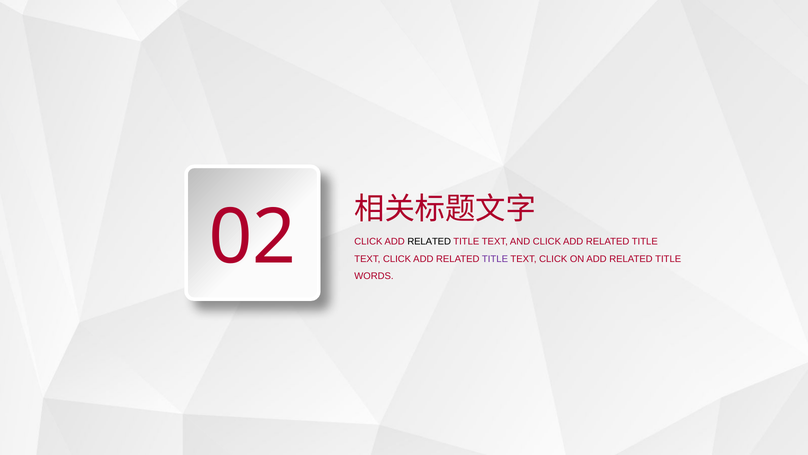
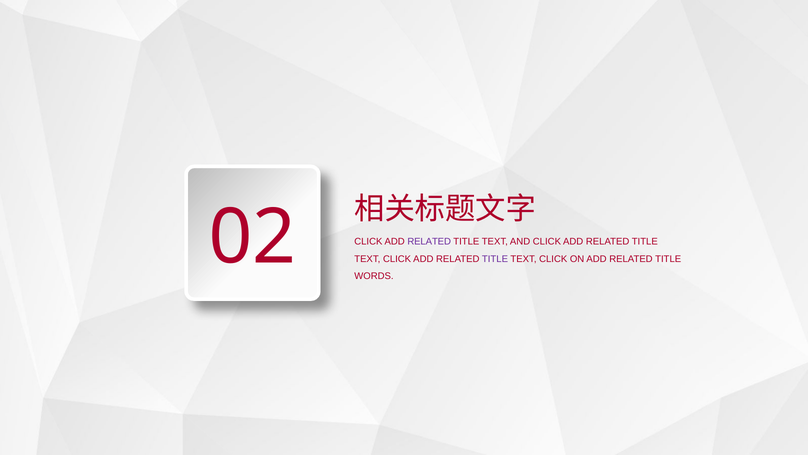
RELATED at (429, 241) colour: black -> purple
